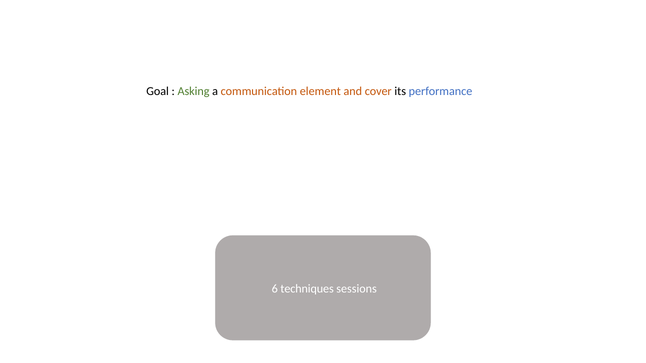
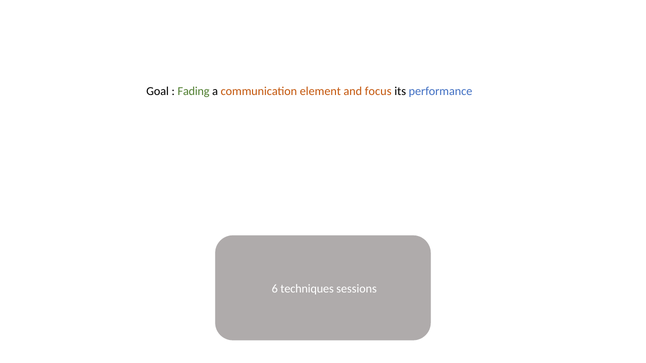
Asking: Asking -> Fading
cover: cover -> focus
